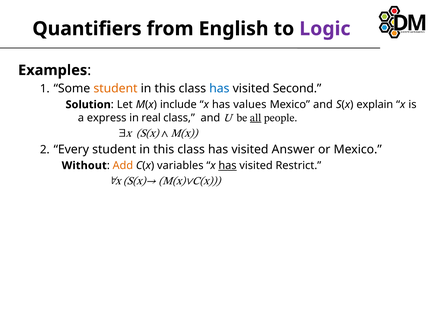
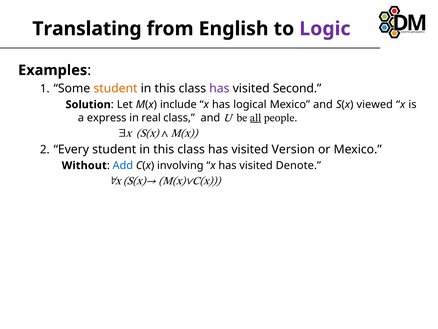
Quantifiers: Quantifiers -> Translating
has at (219, 88) colour: blue -> purple
values: values -> logical
explain: explain -> viewed
Answer: Answer -> Version
Add colour: orange -> blue
variables: variables -> involving
has at (228, 165) underline: present -> none
Restrict: Restrict -> Denote
